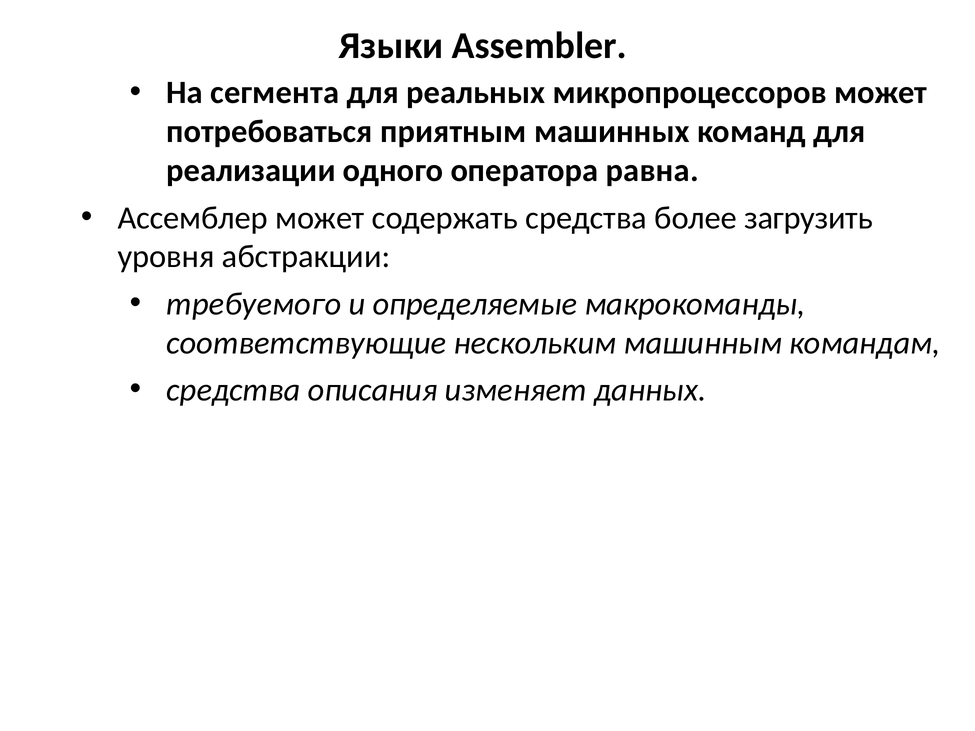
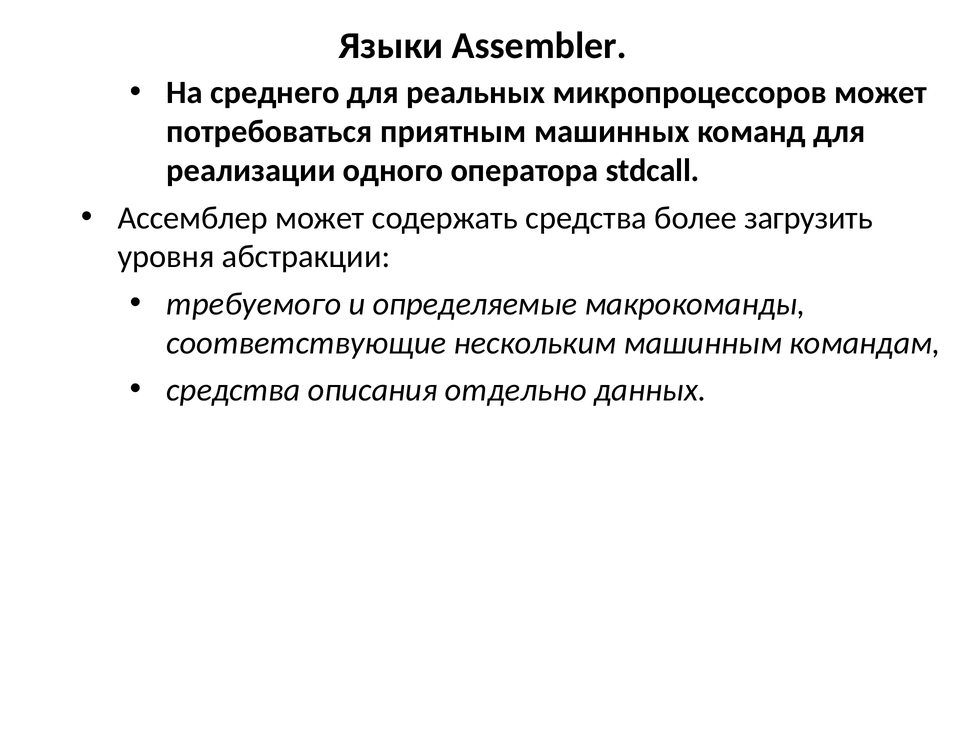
сегмента: сегмента -> среднего
равна: равна -> stdcall
изменяет: изменяет -> отдельно
